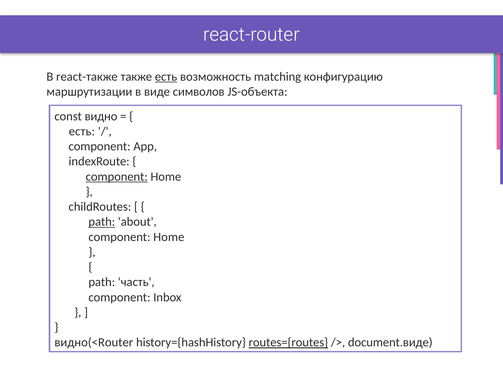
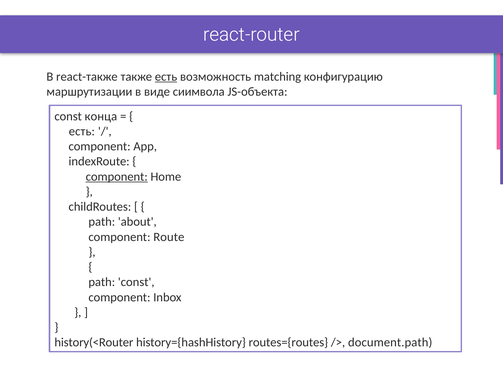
символов: символов -> сиимвола
видно: видно -> конца
path at (102, 222) underline: present -> none
Home at (169, 237): Home -> Route
path часть: часть -> const
видно(<Router: видно(<Router -> history(<Router
routes={routes underline: present -> none
document.виде: document.виде -> document.path
